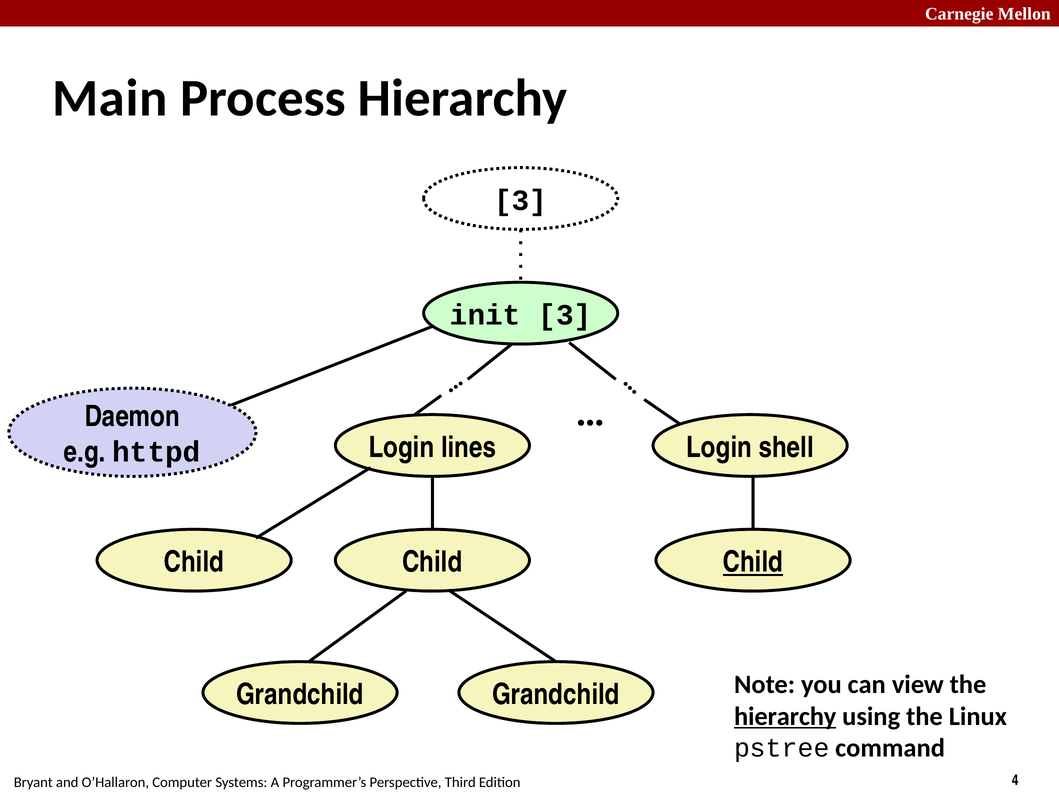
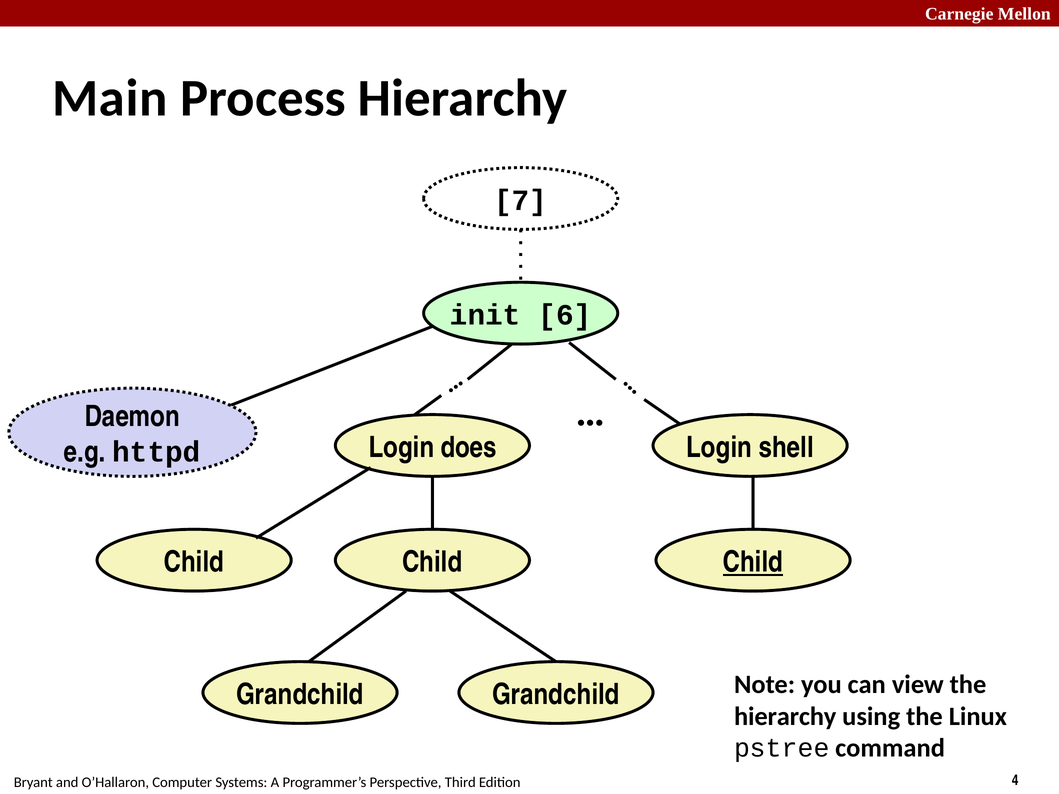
3 at (521, 201): 3 -> 7
init 3: 3 -> 6
lines: lines -> does
hierarchy at (785, 717) underline: present -> none
